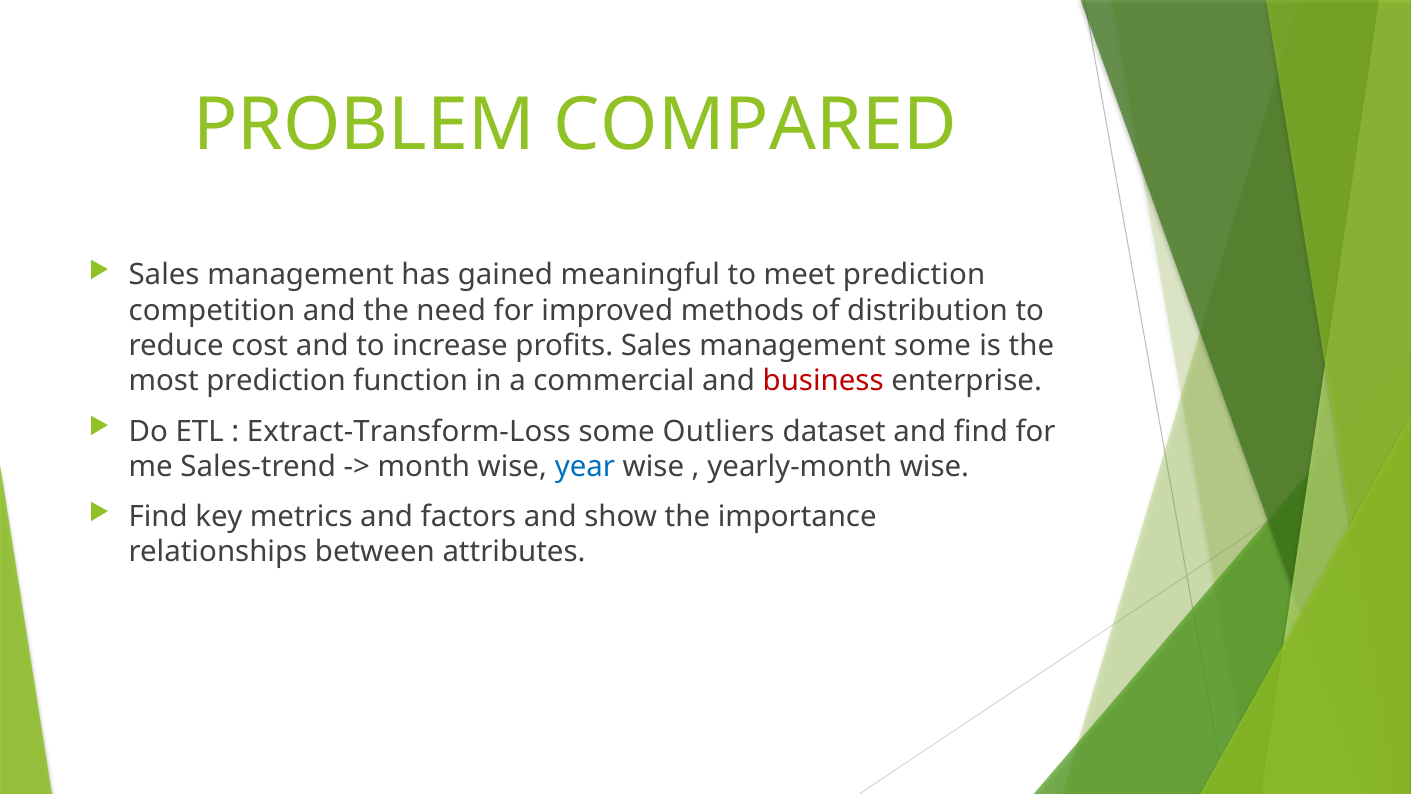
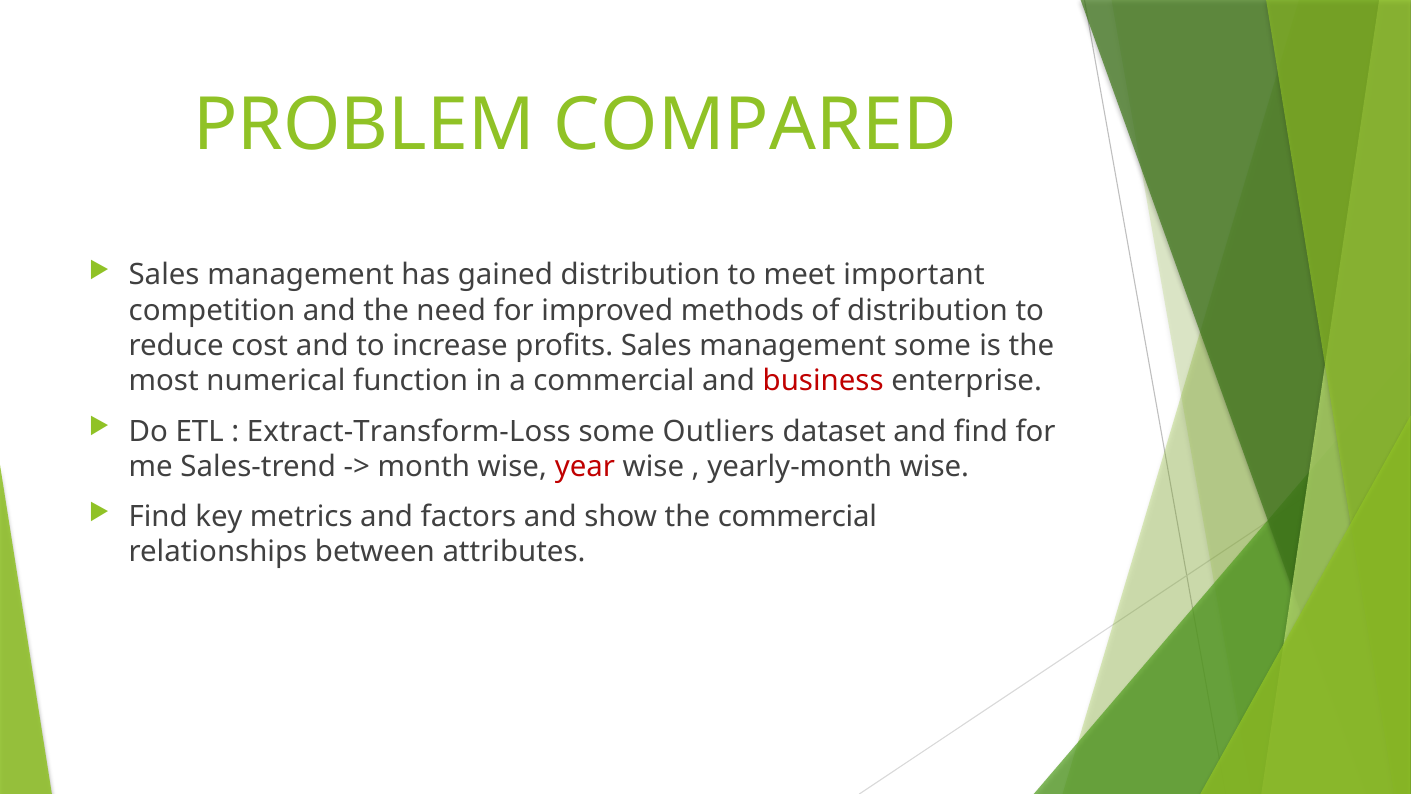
gained meaningful: meaningful -> distribution
meet prediction: prediction -> important
most prediction: prediction -> numerical
year colour: blue -> red
the importance: importance -> commercial
